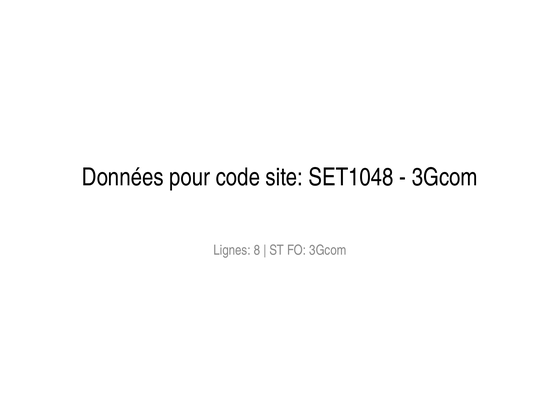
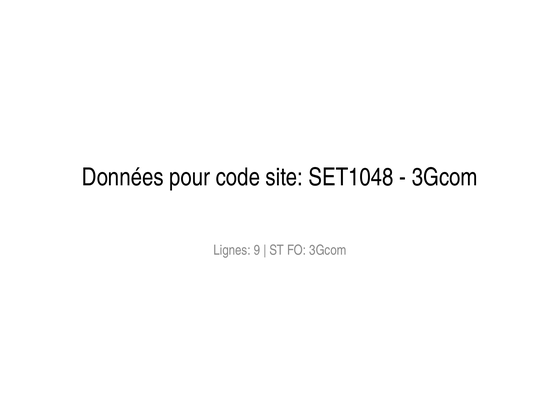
8: 8 -> 9
